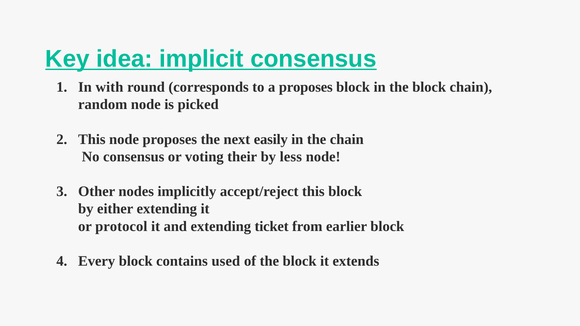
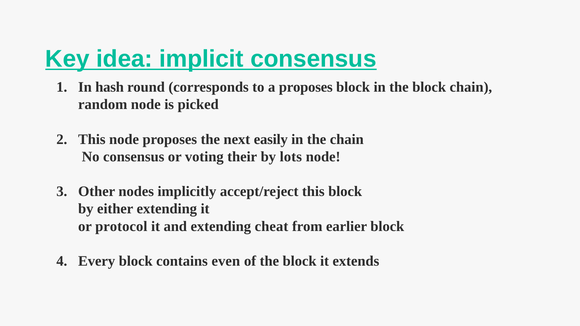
with: with -> hash
less: less -> lots
ticket: ticket -> cheat
used: used -> even
